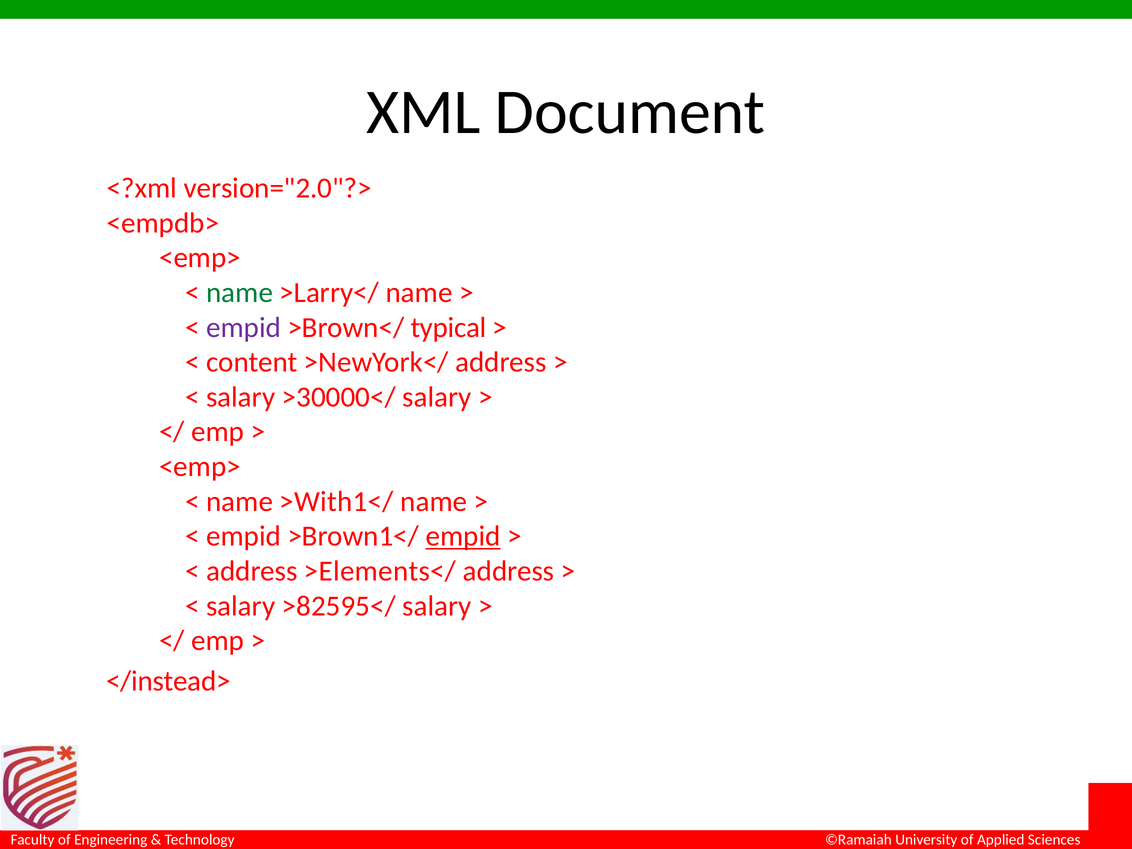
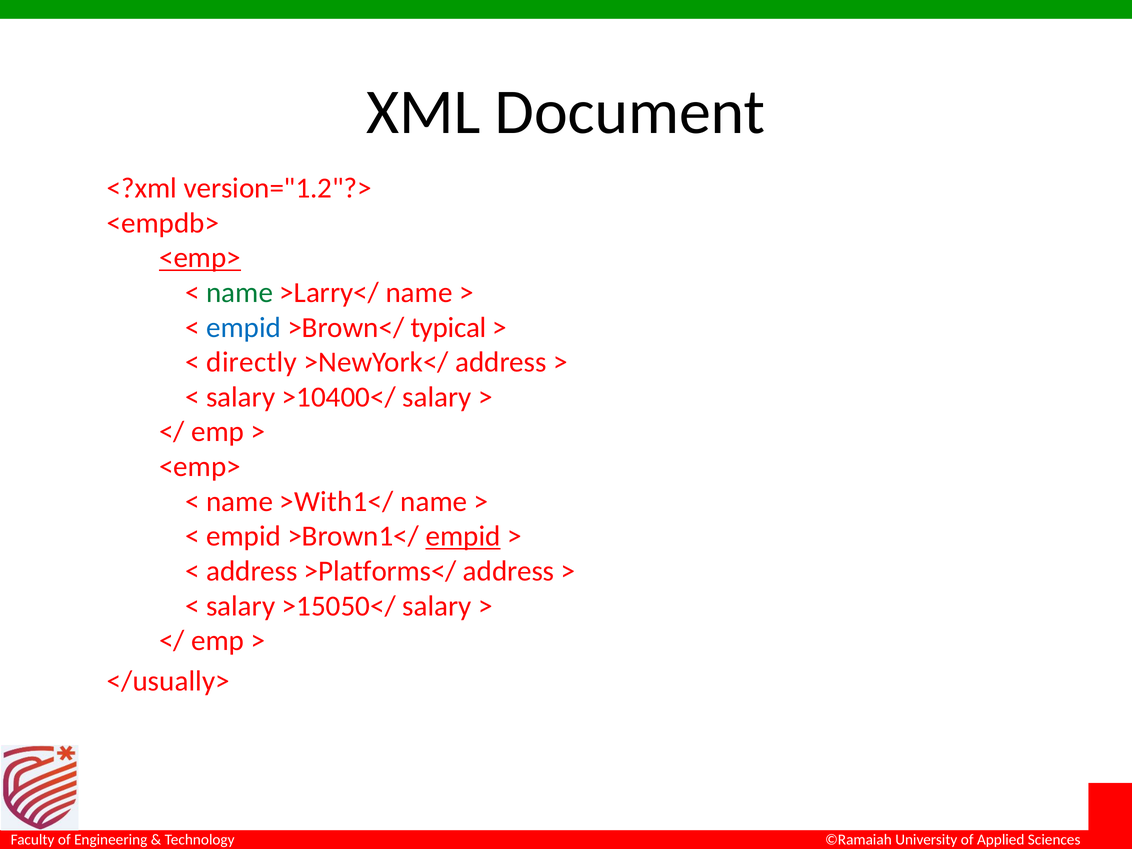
version="2.0"?>: version="2.0"?> -> version="1.2"?>
<emp> at (200, 258) underline: none -> present
empid at (244, 327) colour: purple -> blue
content: content -> directly
>30000</: >30000</ -> >10400</
>Elements</: >Elements</ -> >Platforms</
>82595</: >82595</ -> >15050</
</instead>: </instead> -> </usually>
